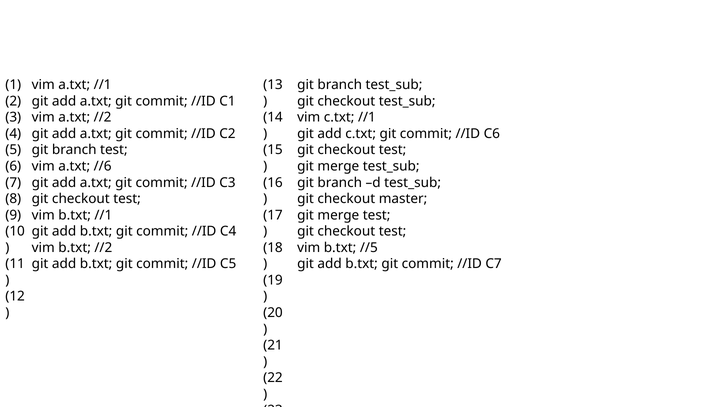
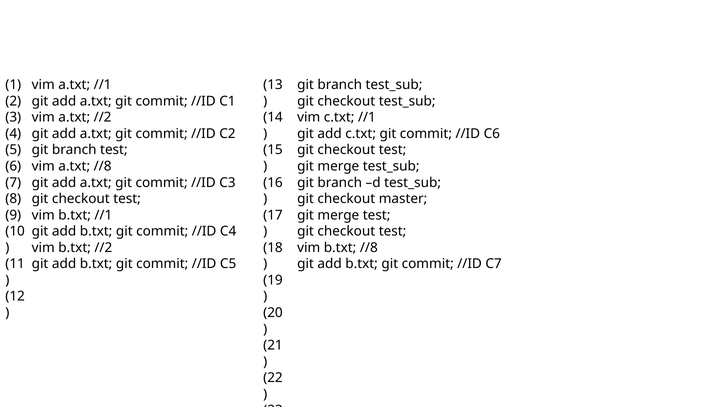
a.txt //6: //6 -> //8
b.txt //5: //5 -> //8
